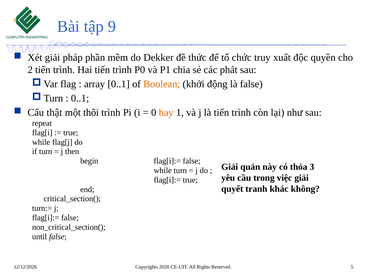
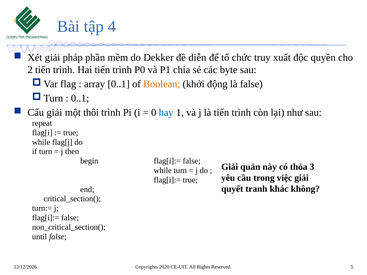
9: 9 -> 4
thức: thức -> diễn
phát: phát -> byte
Cấu thật: thật -> giải
hay colour: orange -> blue
